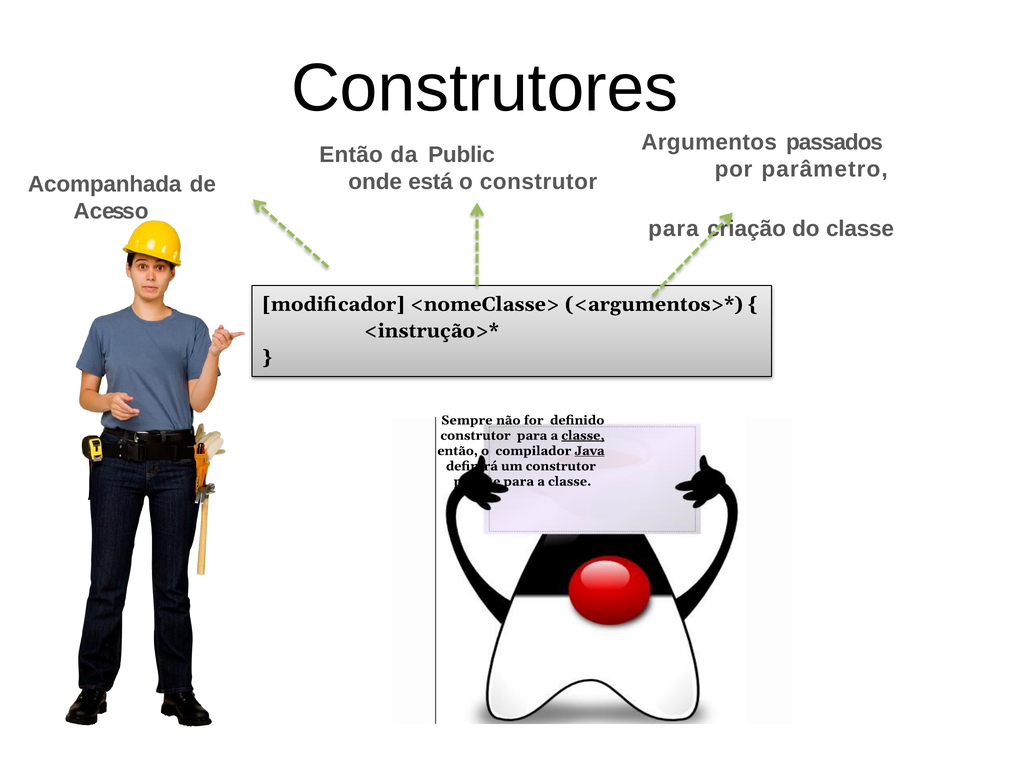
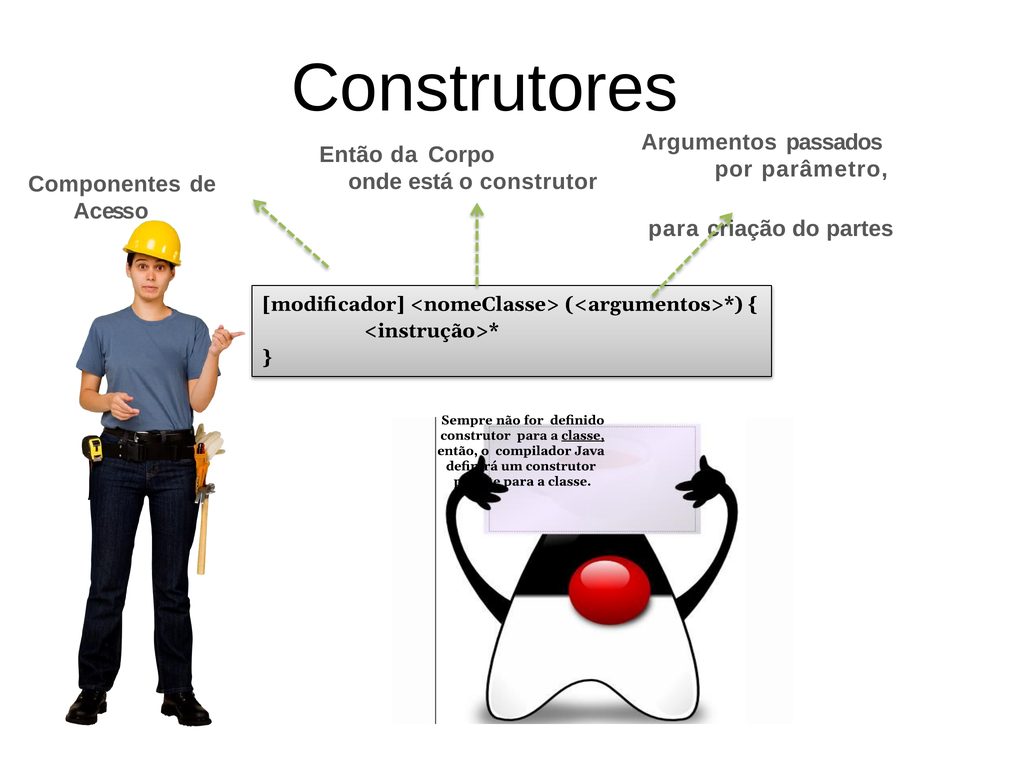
Public: Public -> Corpo
Acompanhada: Acompanhada -> Componentes
do classe: classe -> partes
Java underline: present -> none
